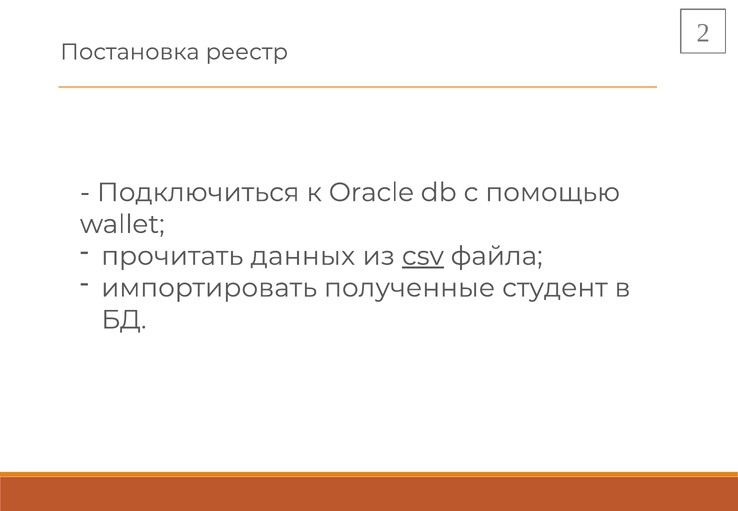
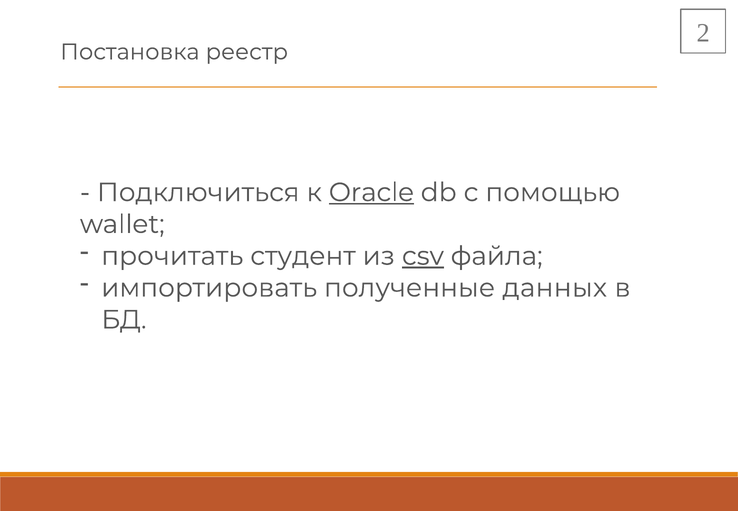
Oracle underline: none -> present
данных: данных -> студент
студент: студент -> данных
